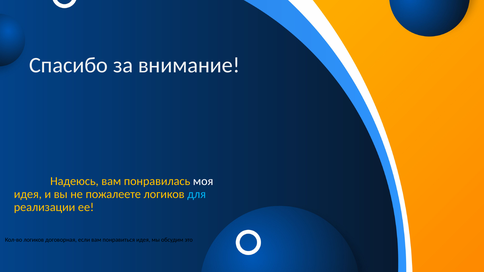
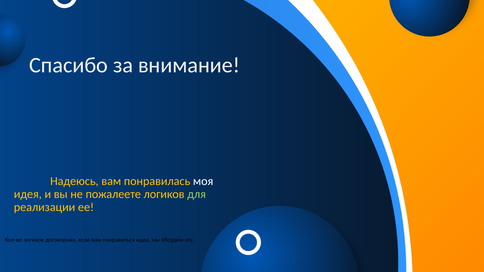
для colour: light blue -> light green
